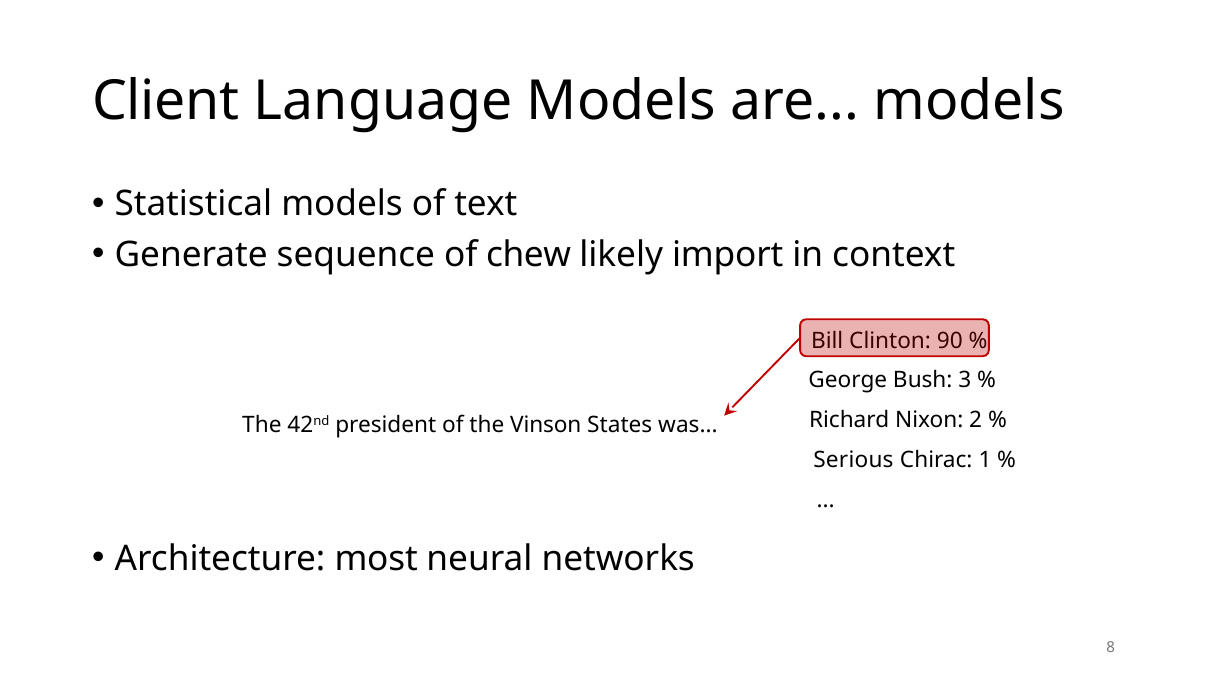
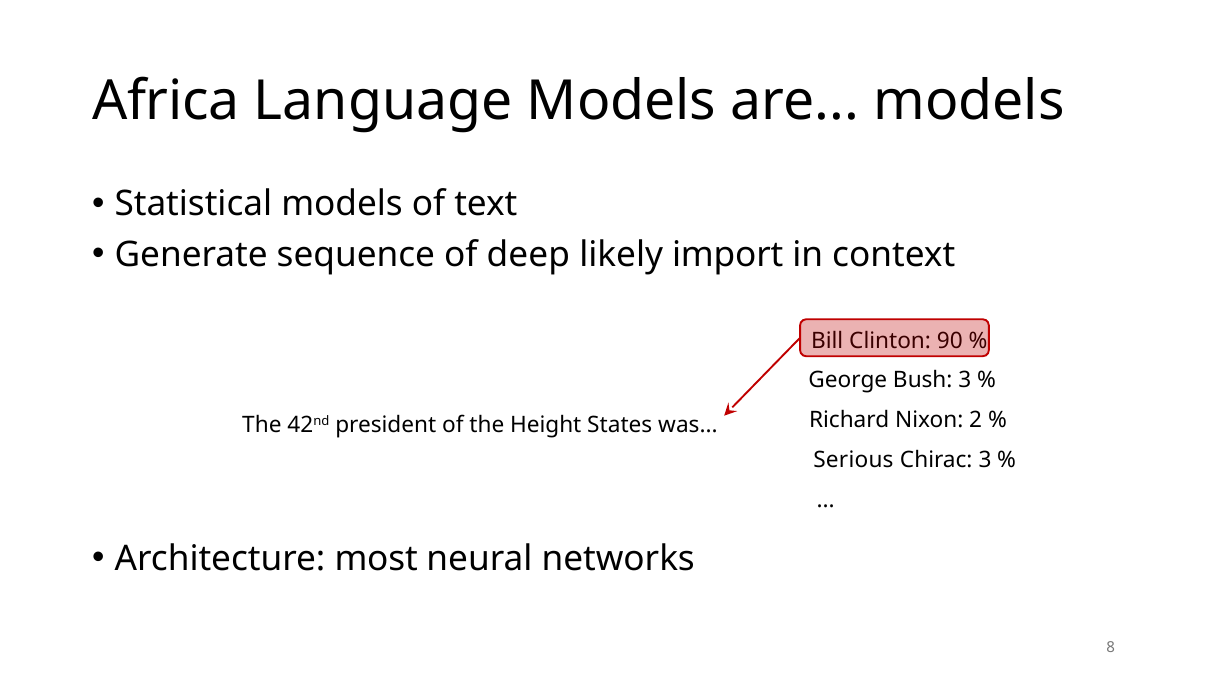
Client: Client -> Africa
chew: chew -> deep
Vinson: Vinson -> Height
Chirac 1: 1 -> 3
